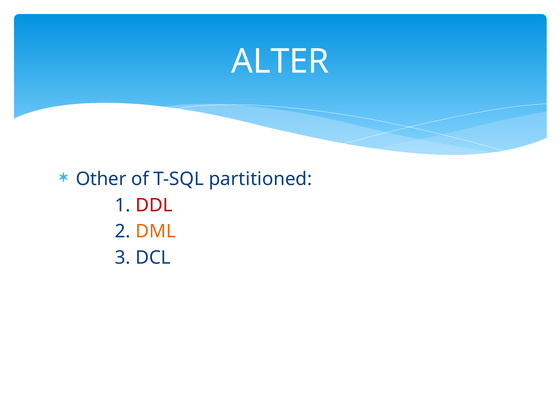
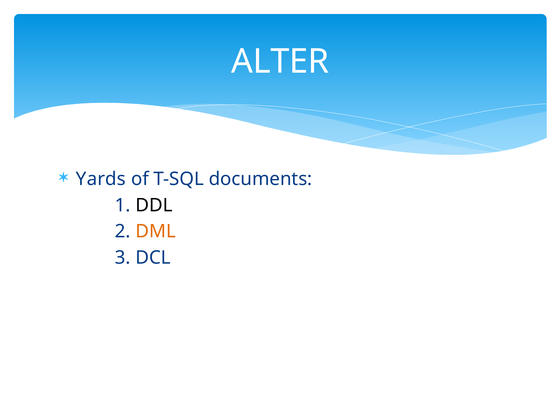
Other: Other -> Yards
partitioned: partitioned -> documents
DDL colour: red -> black
